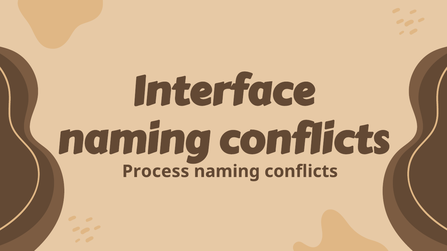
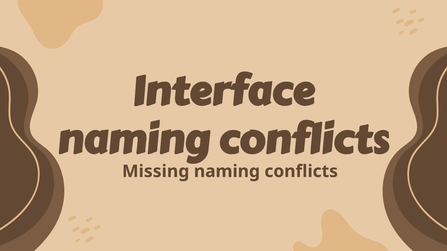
Process: Process -> Missing
